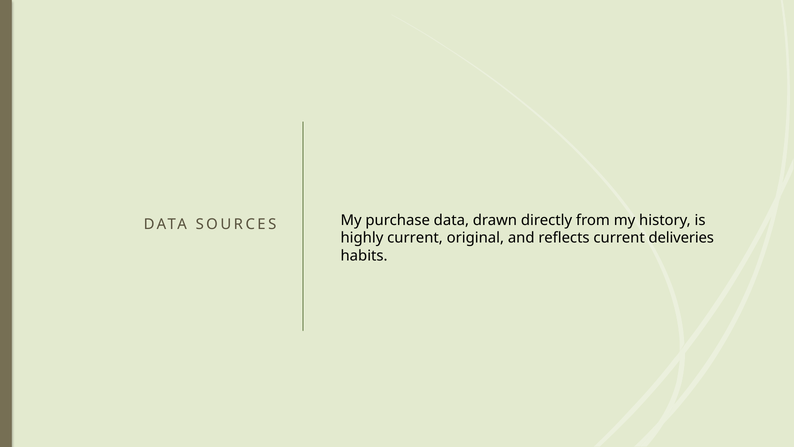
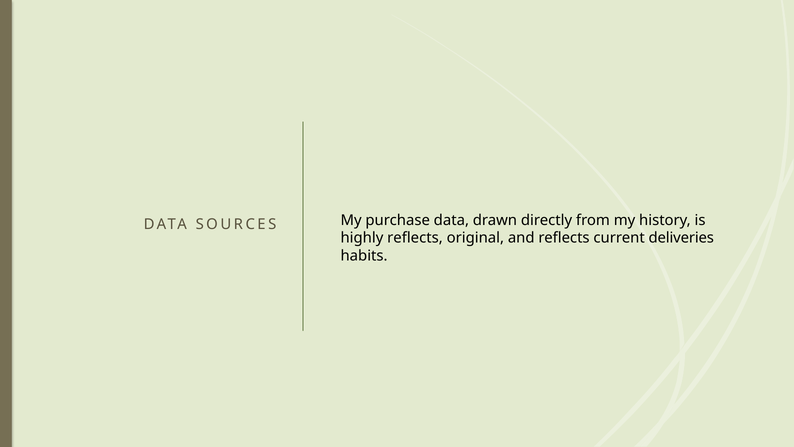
highly current: current -> reflects
